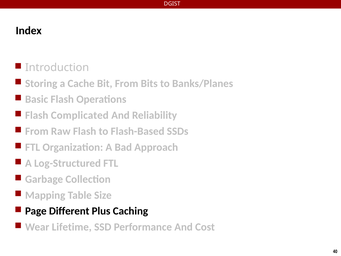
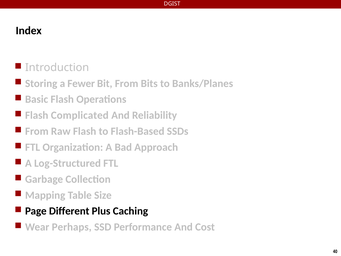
Cache: Cache -> Fewer
Lifetime: Lifetime -> Perhaps
